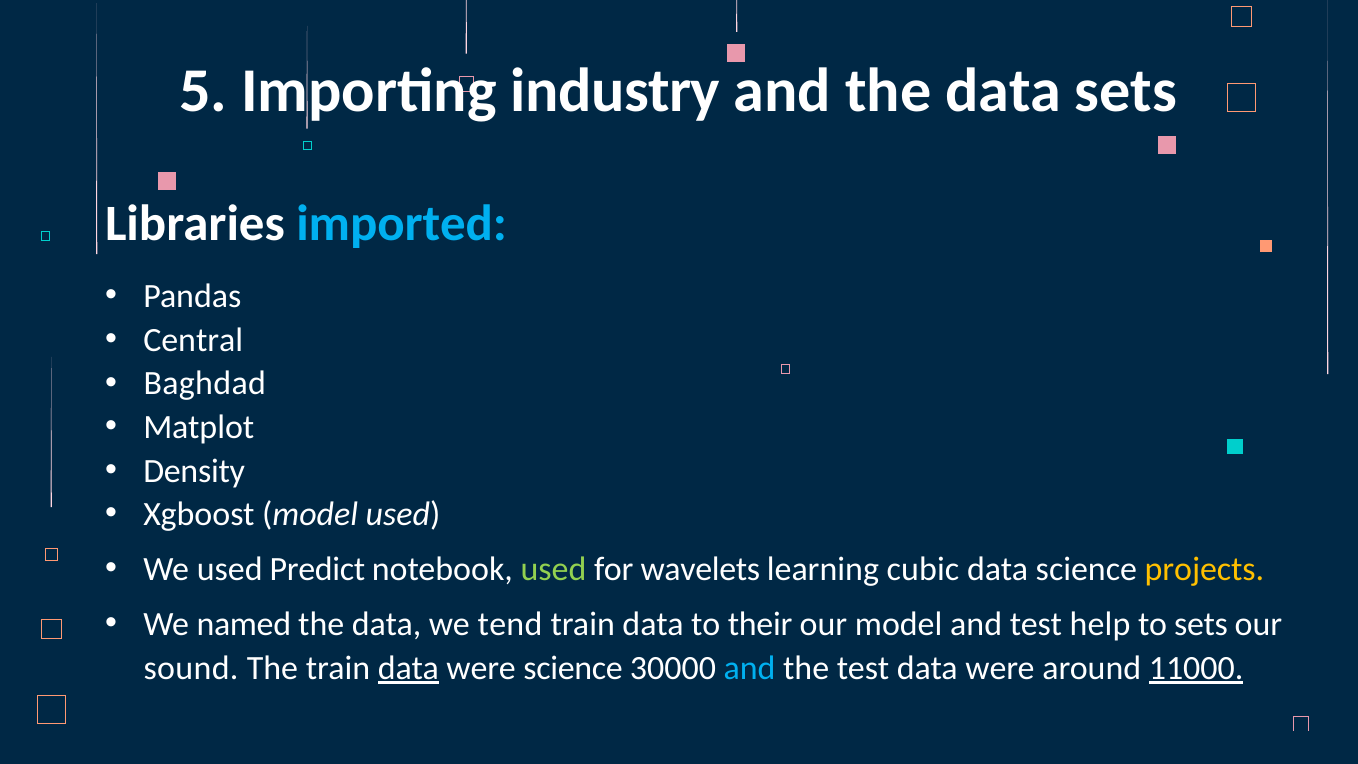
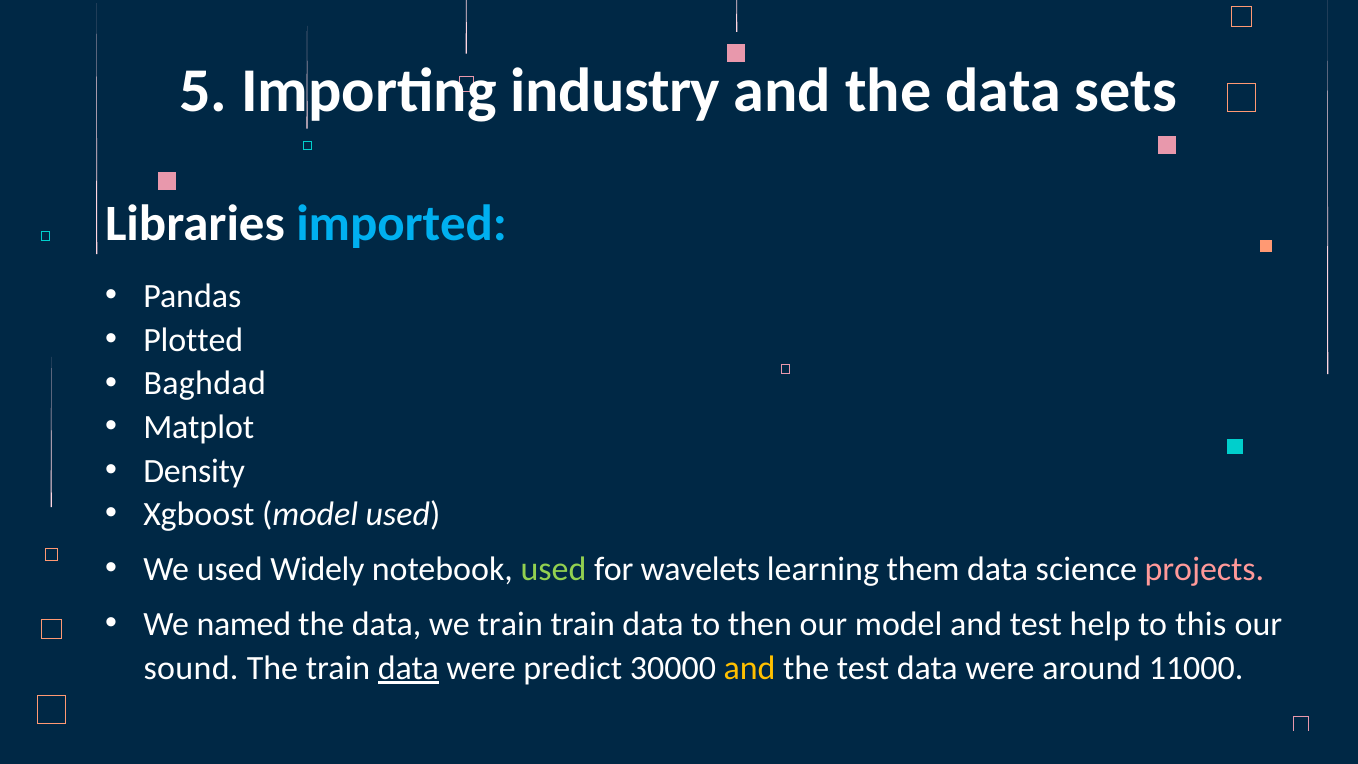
Central: Central -> Plotted
Predict: Predict -> Widely
cubic: cubic -> them
projects colour: yellow -> pink
we tend: tend -> train
their: their -> then
to sets: sets -> this
were science: science -> predict
and at (750, 668) colour: light blue -> yellow
11000 underline: present -> none
